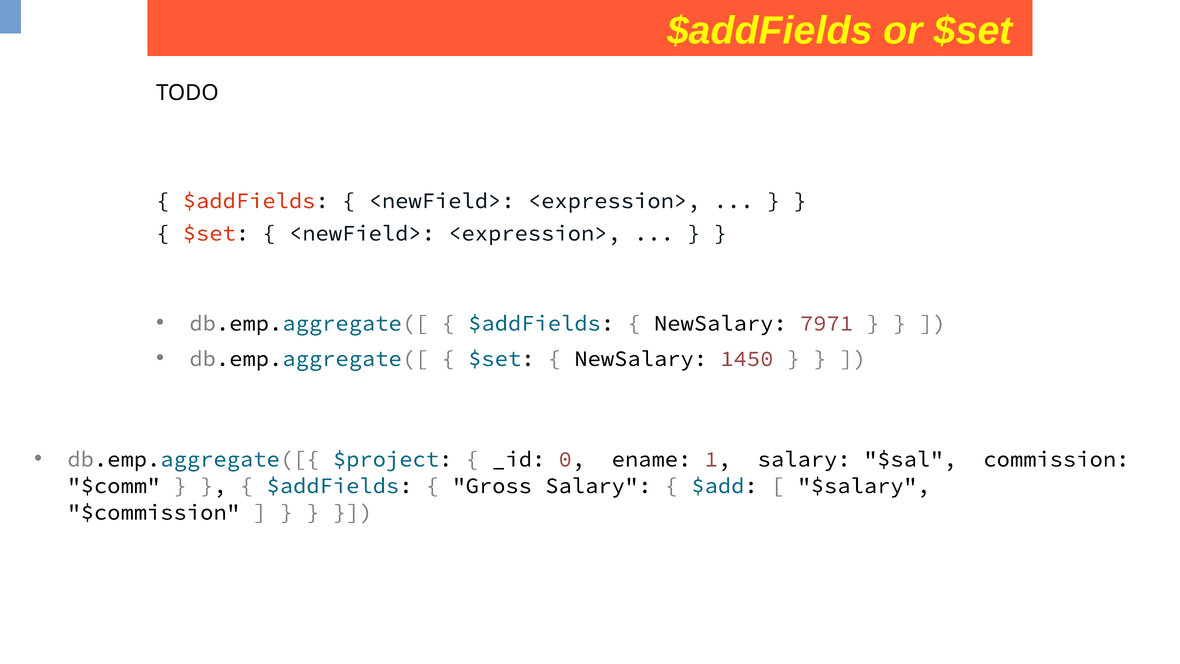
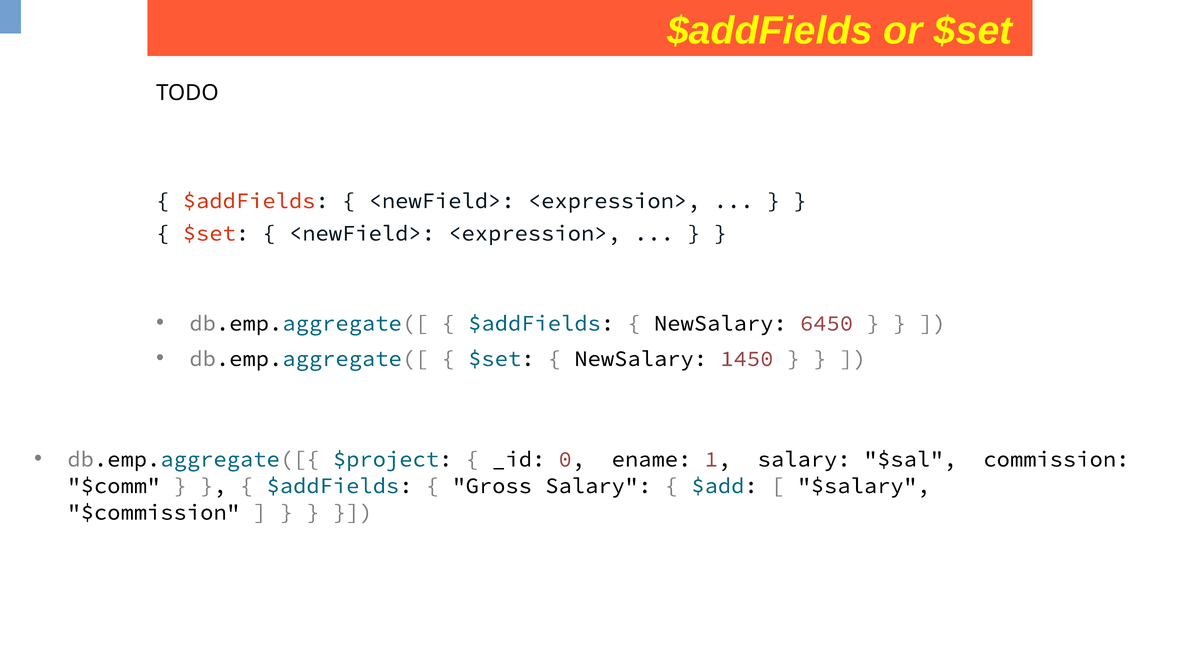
7971: 7971 -> 6450
